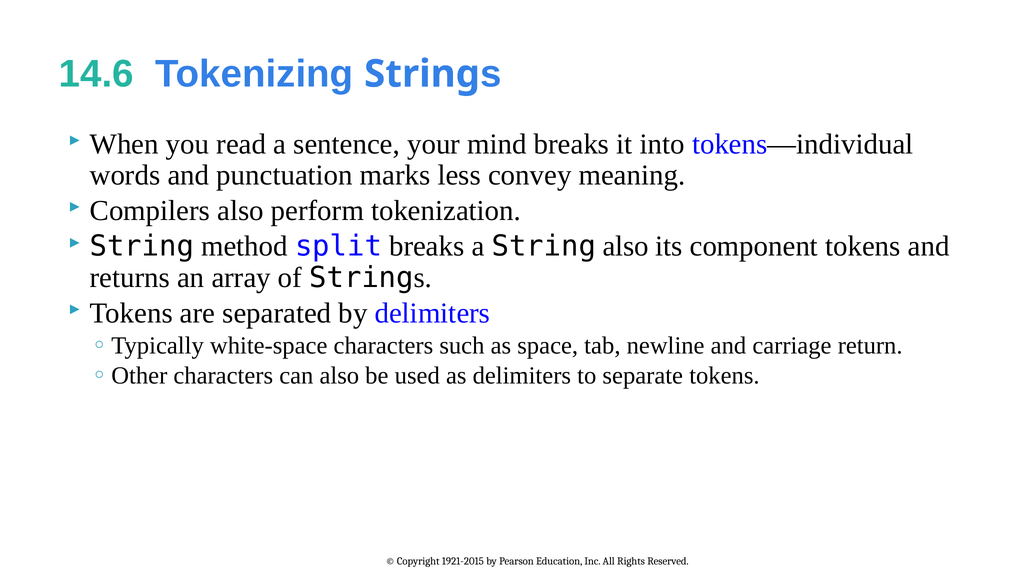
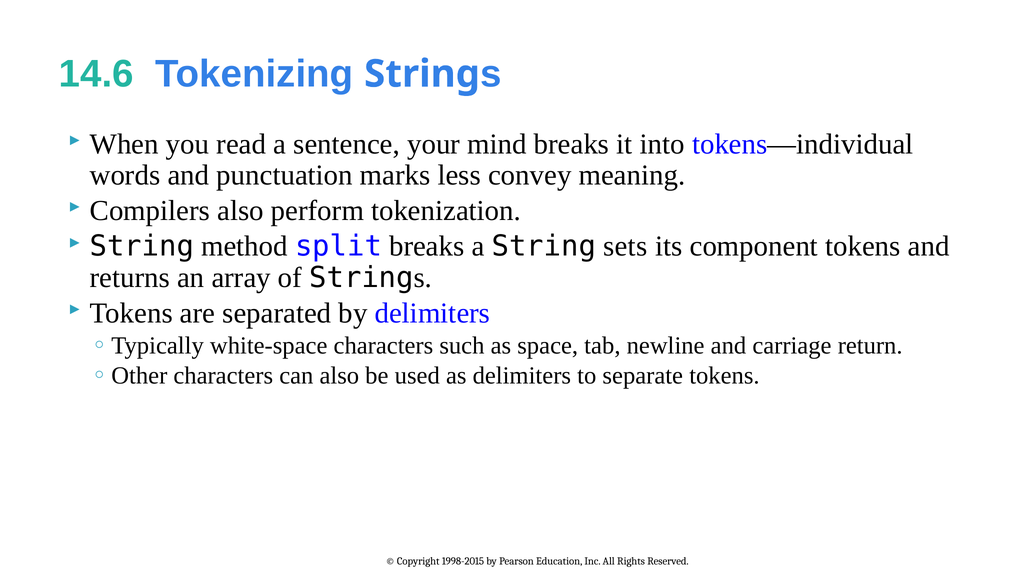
String also: also -> sets
1921-2015: 1921-2015 -> 1998-2015
